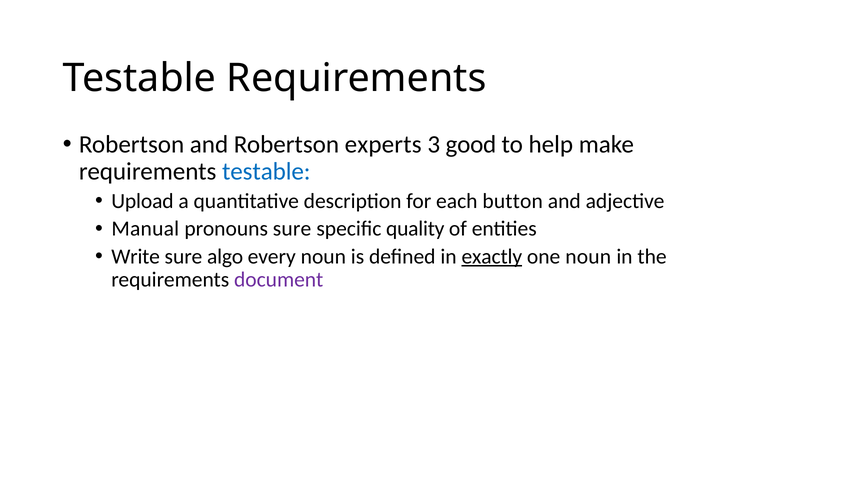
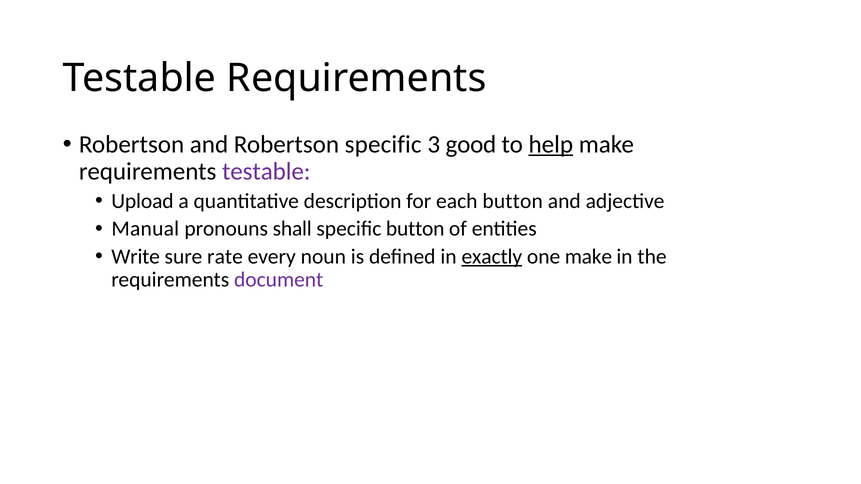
Robertson experts: experts -> specific
help underline: none -> present
testable at (266, 172) colour: blue -> purple
pronouns sure: sure -> shall
specific quality: quality -> button
algo: algo -> rate
one noun: noun -> make
